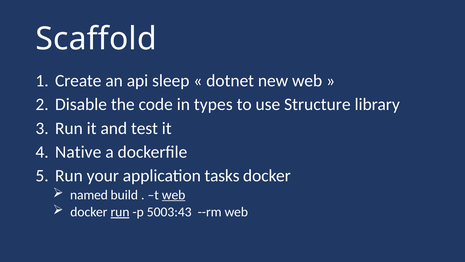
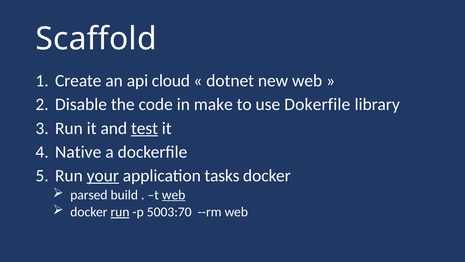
sleep: sleep -> cloud
types: types -> make
Structure: Structure -> Dokerfile
test underline: none -> present
your underline: none -> present
named: named -> parsed
5003:43: 5003:43 -> 5003:70
